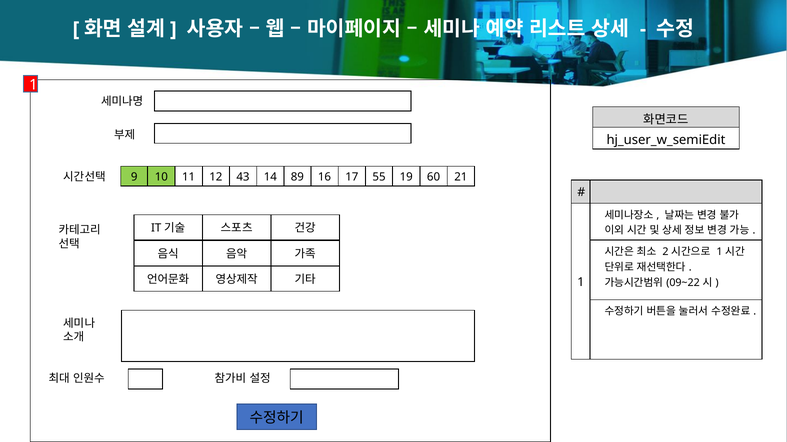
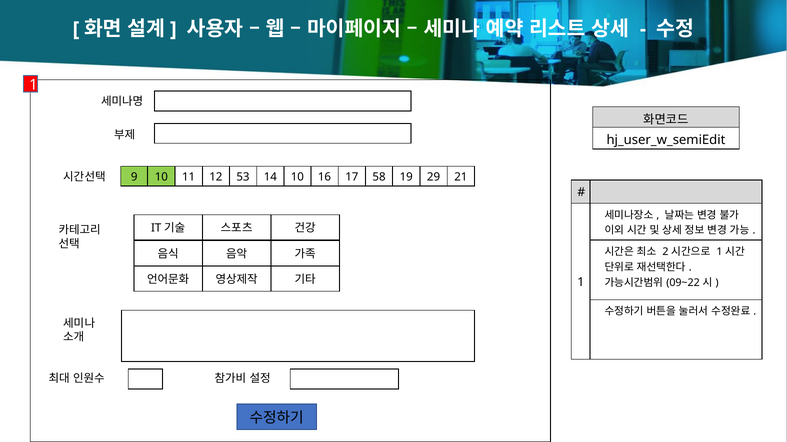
43: 43 -> 53
14 89: 89 -> 10
55: 55 -> 58
60: 60 -> 29
